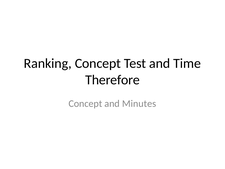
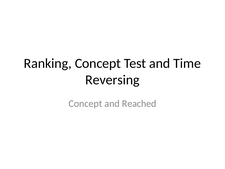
Therefore: Therefore -> Reversing
Minutes: Minutes -> Reached
